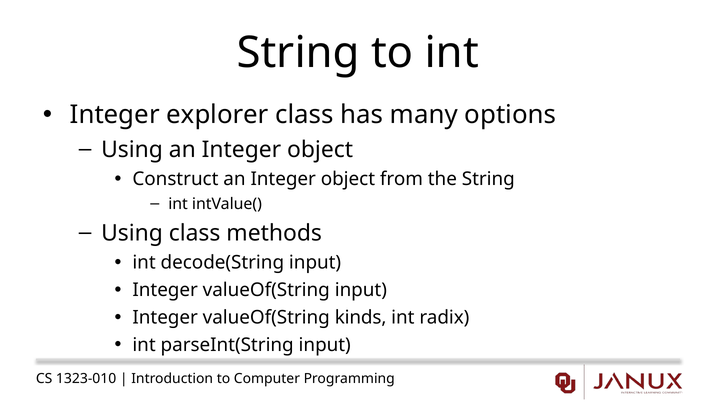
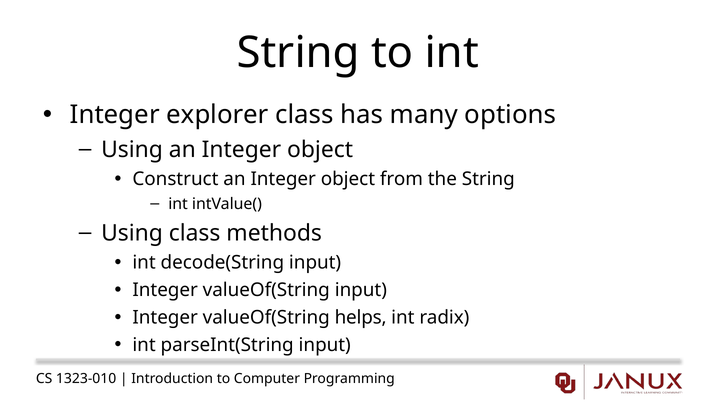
kinds: kinds -> helps
